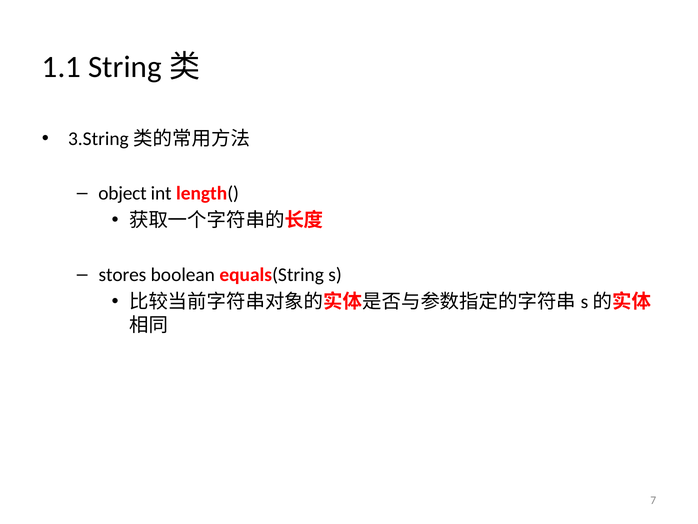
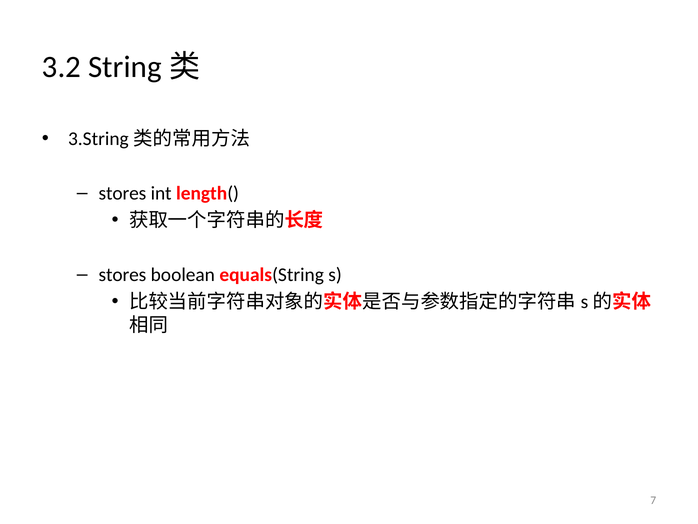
1.1: 1.1 -> 3.2
object at (123, 193): object -> stores
